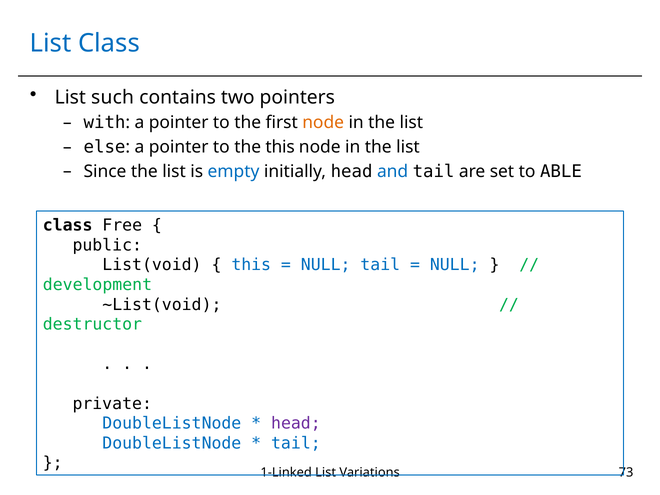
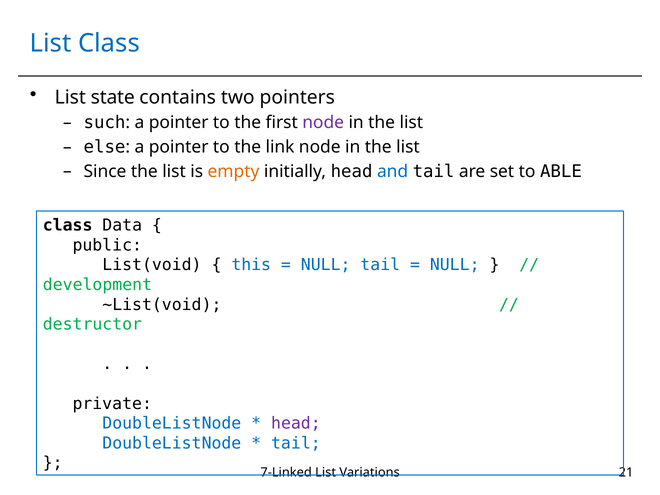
such: such -> state
with: with -> such
node at (323, 123) colour: orange -> purple
the this: this -> link
empty colour: blue -> orange
Free: Free -> Data
1-Linked: 1-Linked -> 7-Linked
73: 73 -> 21
